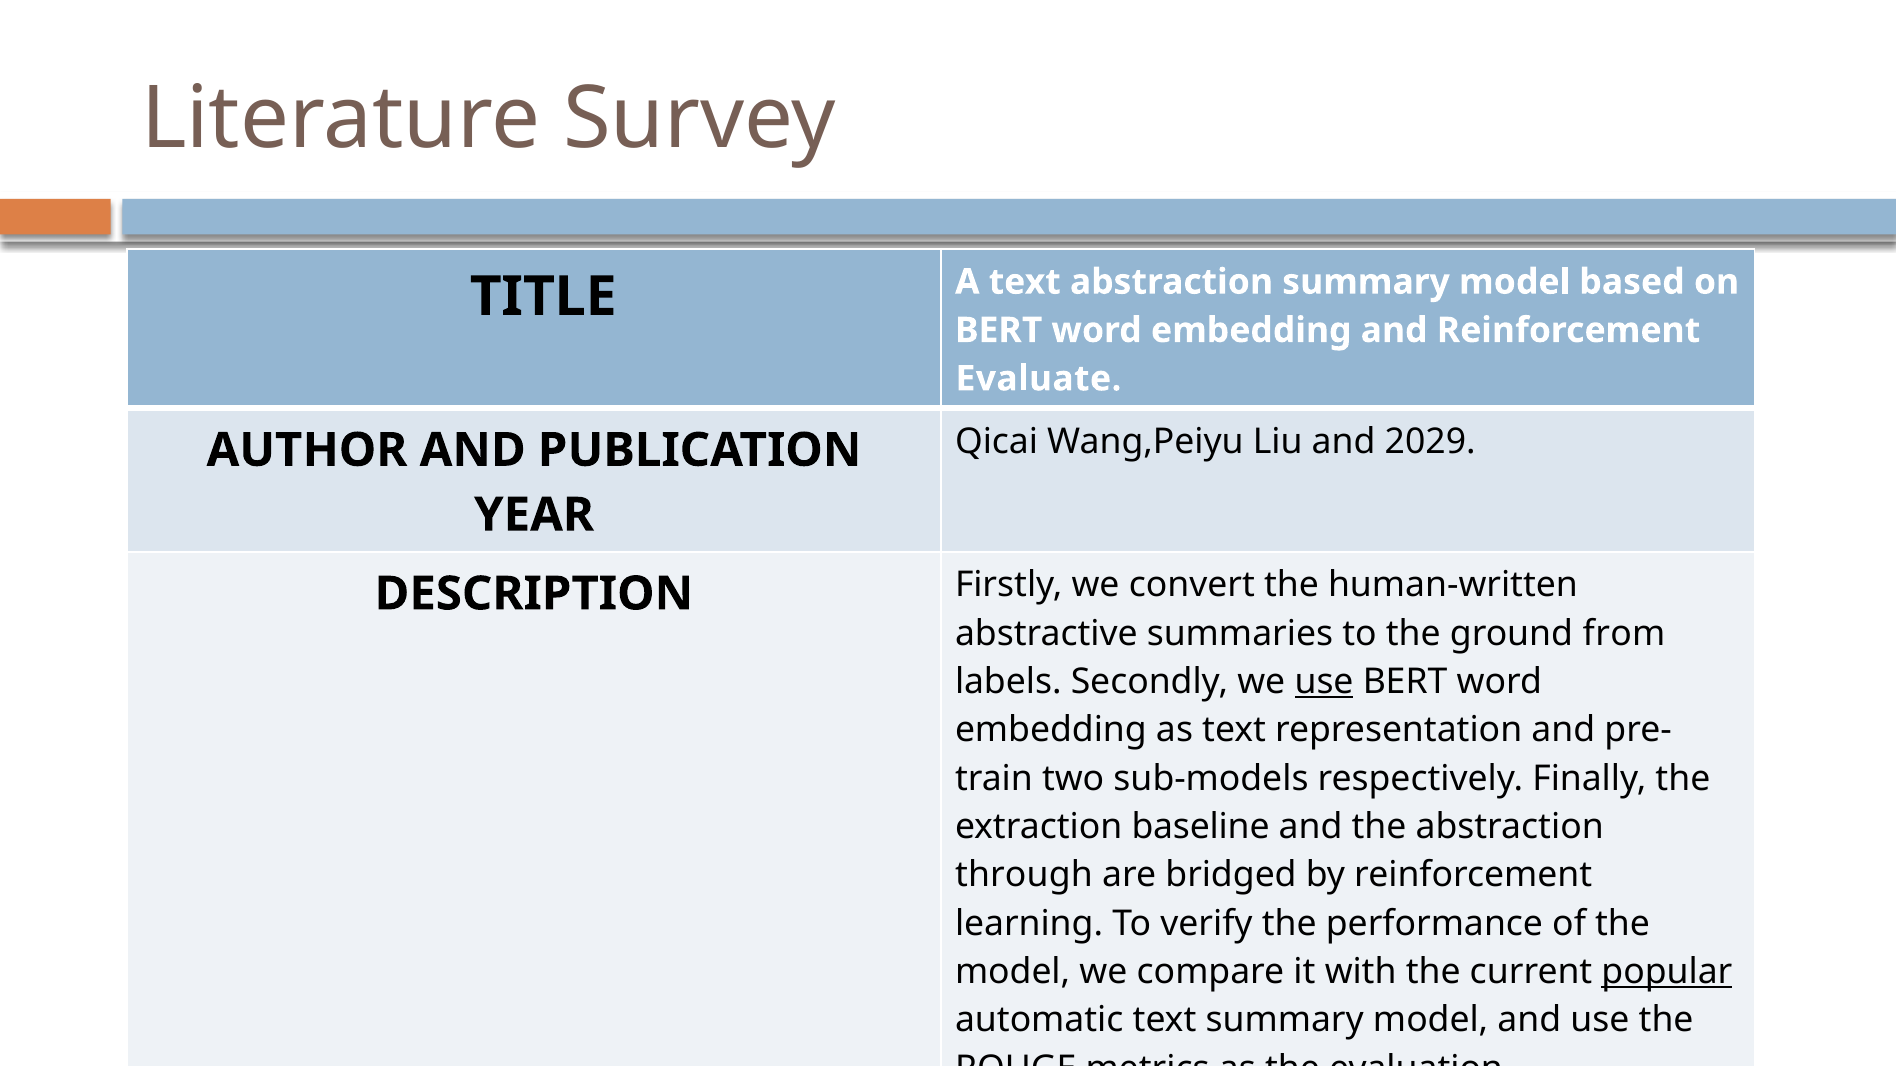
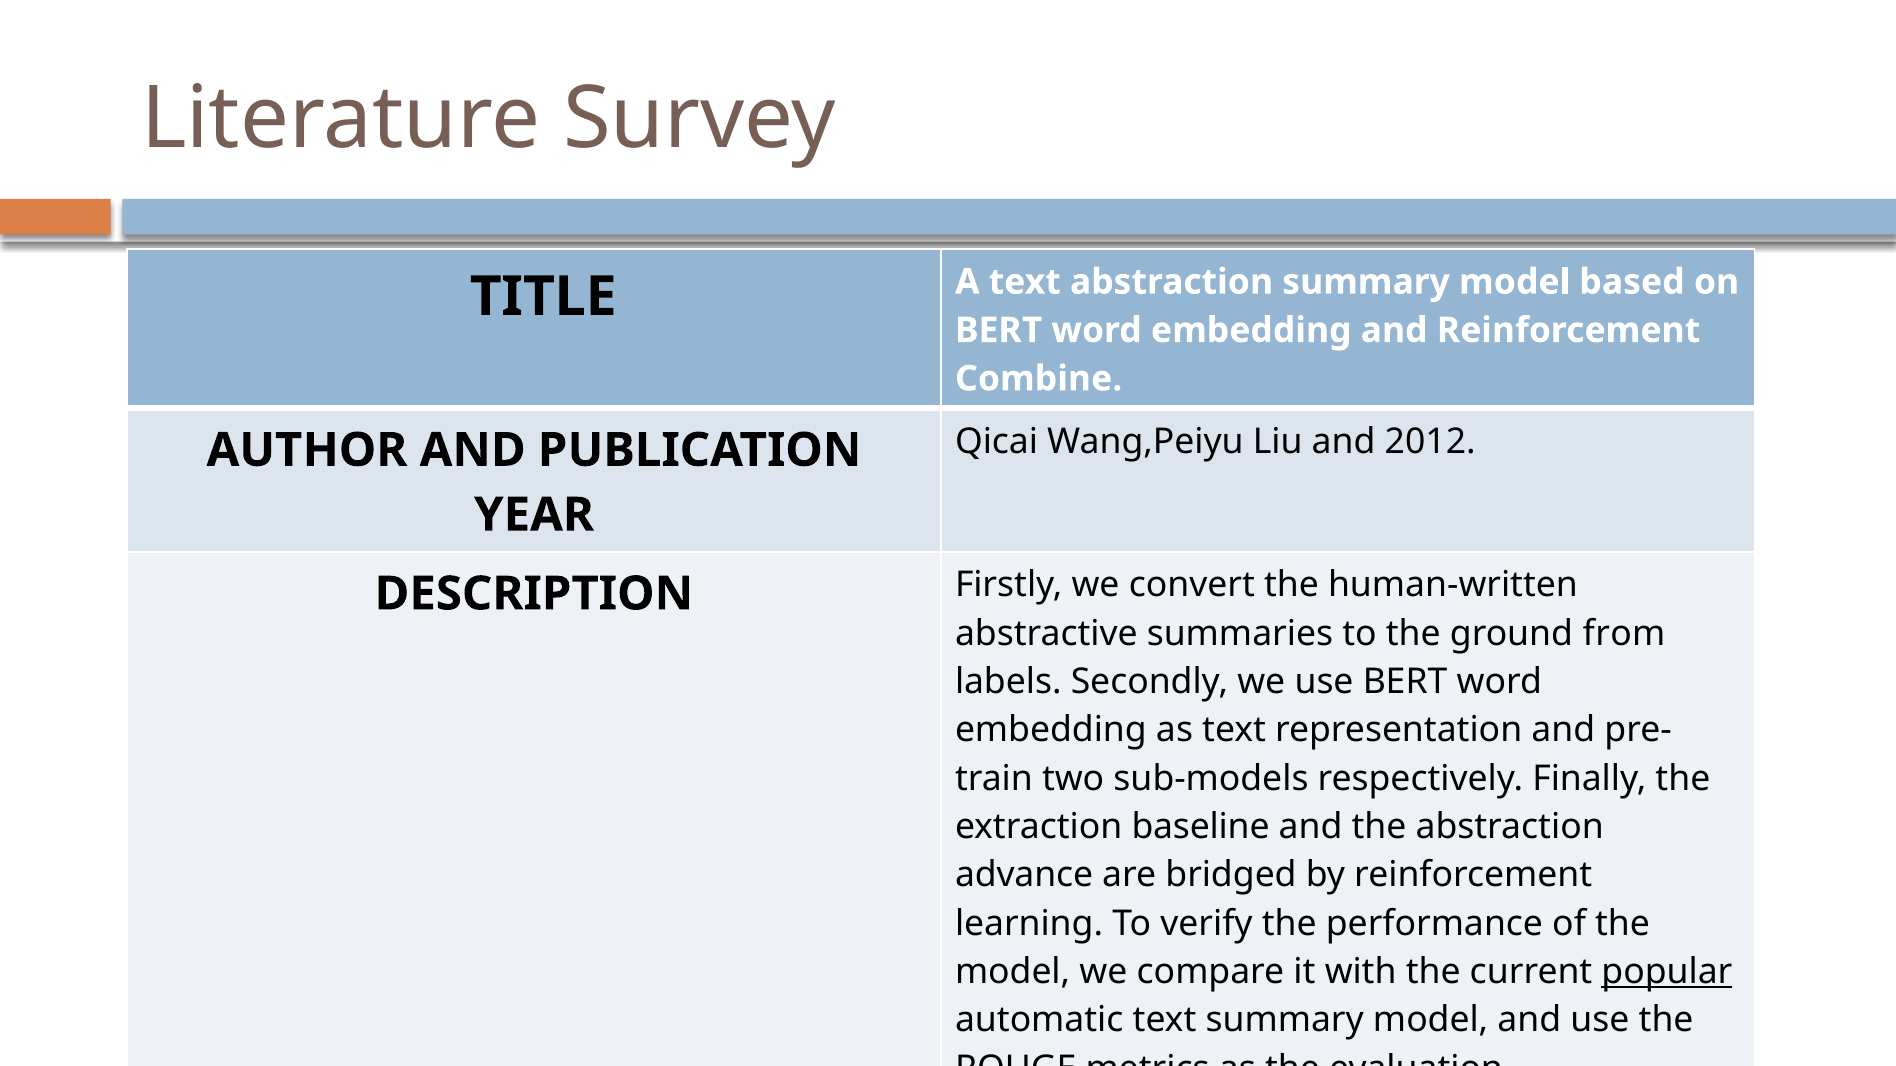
Evaluate: Evaluate -> Combine
2029: 2029 -> 2012
use at (1324, 682) underline: present -> none
through: through -> advance
